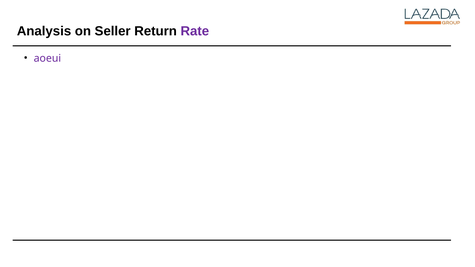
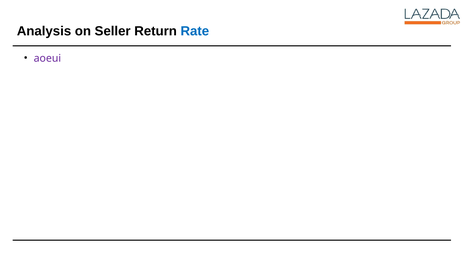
Rate colour: purple -> blue
